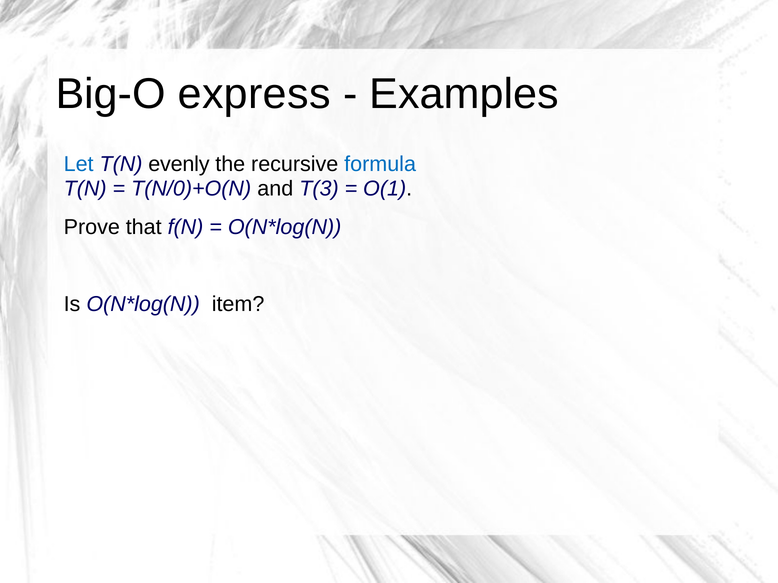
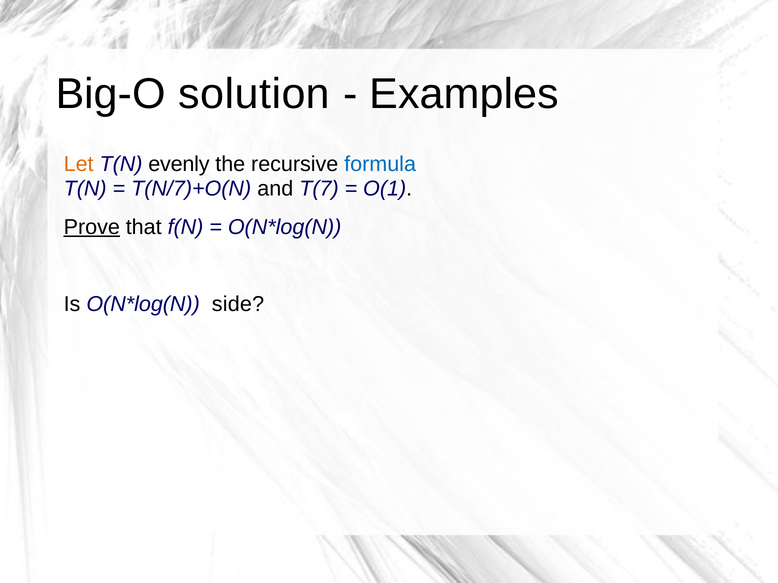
express: express -> solution
Let colour: blue -> orange
T(N/0)+O(N: T(N/0)+O(N -> T(N/7)+O(N
T(3: T(3 -> T(7
Prove underline: none -> present
item: item -> side
